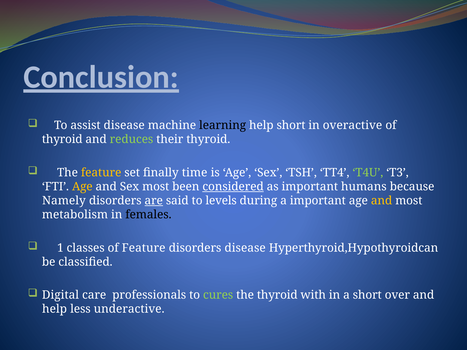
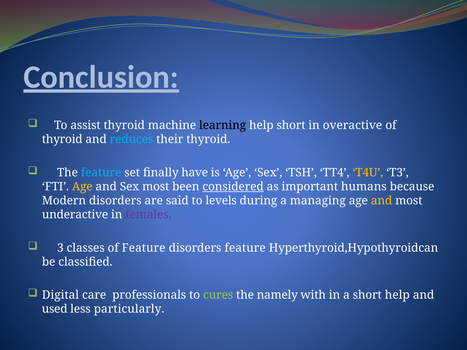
assist disease: disease -> thyroid
reduces colour: light green -> light blue
feature at (101, 173) colour: yellow -> light blue
time: time -> have
T4U colour: light green -> yellow
Namely: Namely -> Modern
are underline: present -> none
a important: important -> managing
metabolism: metabolism -> underactive
females colour: black -> purple
1: 1 -> 3
disorders disease: disease -> feature
the thyroid: thyroid -> namely
short over: over -> help
help at (55, 309): help -> used
underactive: underactive -> particularly
